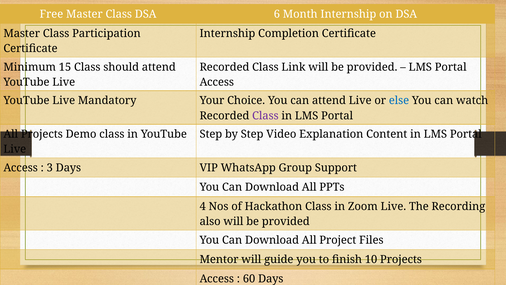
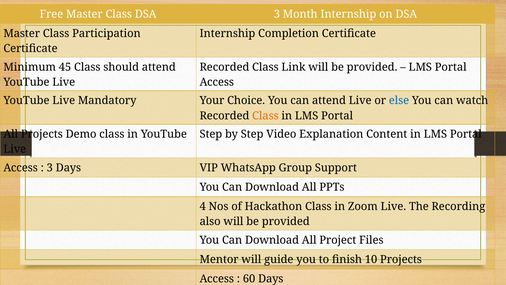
DSA 6: 6 -> 3
15: 15 -> 45
Class at (265, 116) colour: purple -> orange
